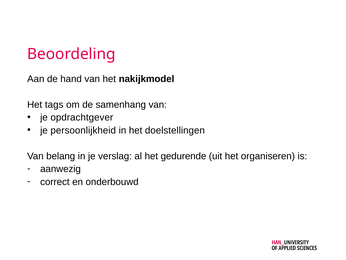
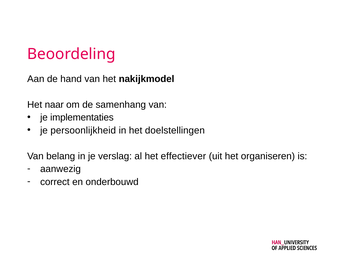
tags: tags -> naar
opdrachtgever: opdrachtgever -> implementaties
gedurende: gedurende -> effectiever
